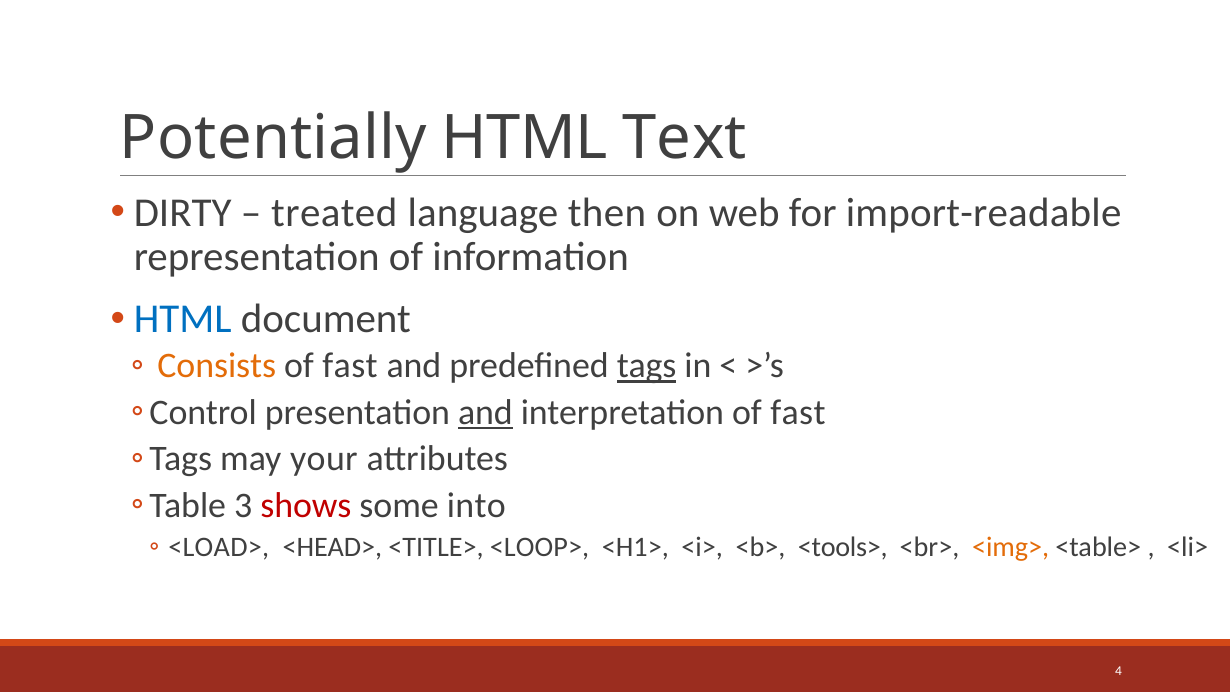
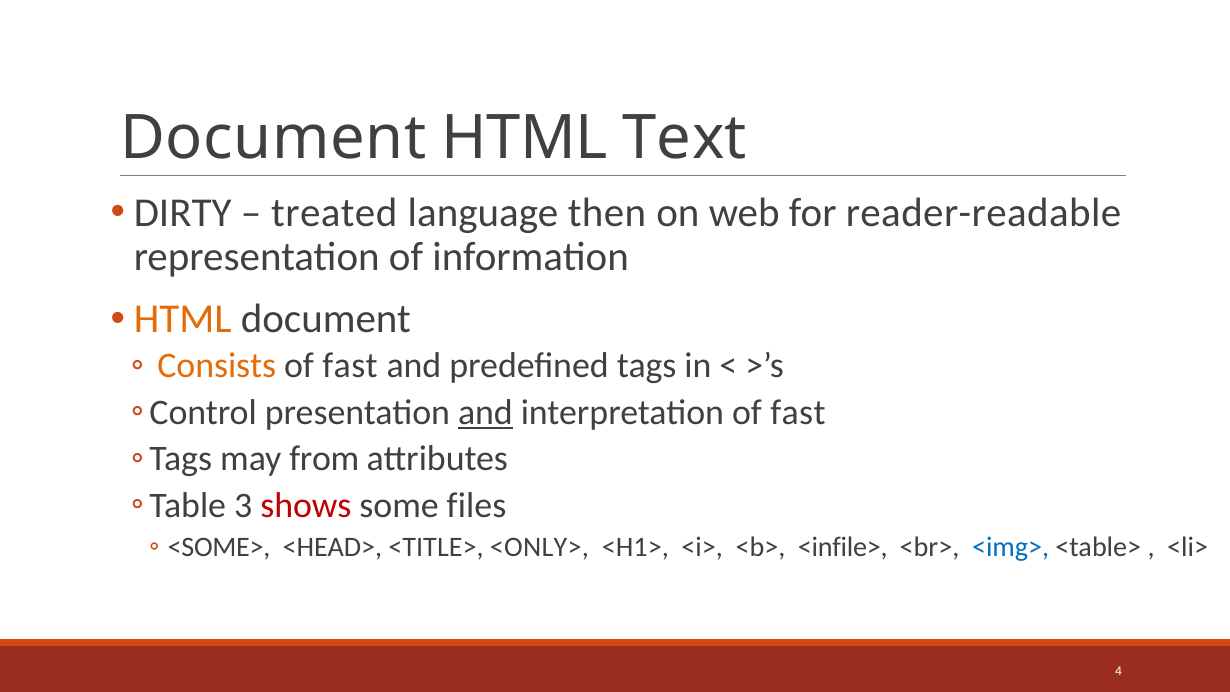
Potentially at (273, 138): Potentially -> Document
import-readable: import-readable -> reader-readable
HTML at (183, 319) colour: blue -> orange
tags underline: present -> none
your: your -> from
into: into -> files
<LOAD>: <LOAD> -> <SOME>
<LOOP>: <LOOP> -> <ONLY>
<tools>: <tools> -> <infile>
<img> colour: orange -> blue
